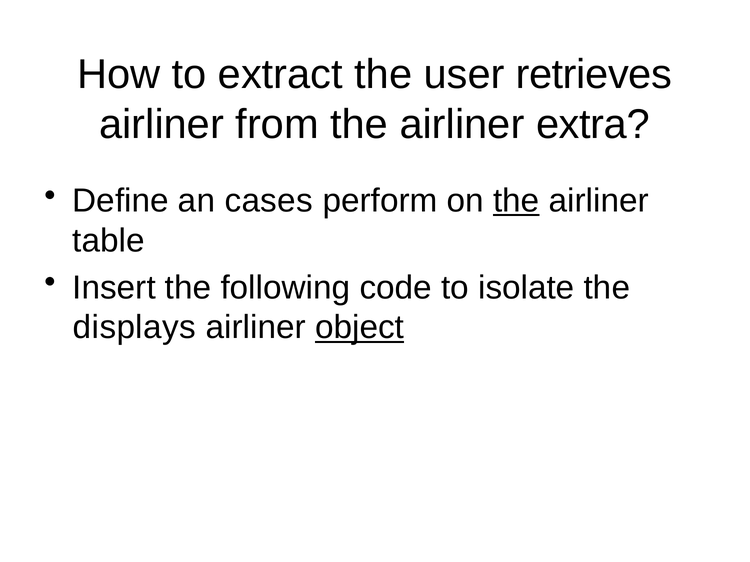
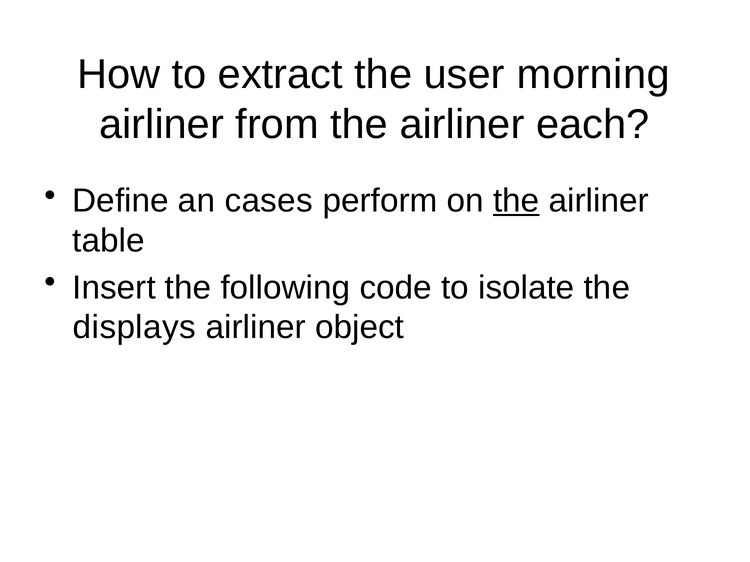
retrieves: retrieves -> morning
extra: extra -> each
object underline: present -> none
